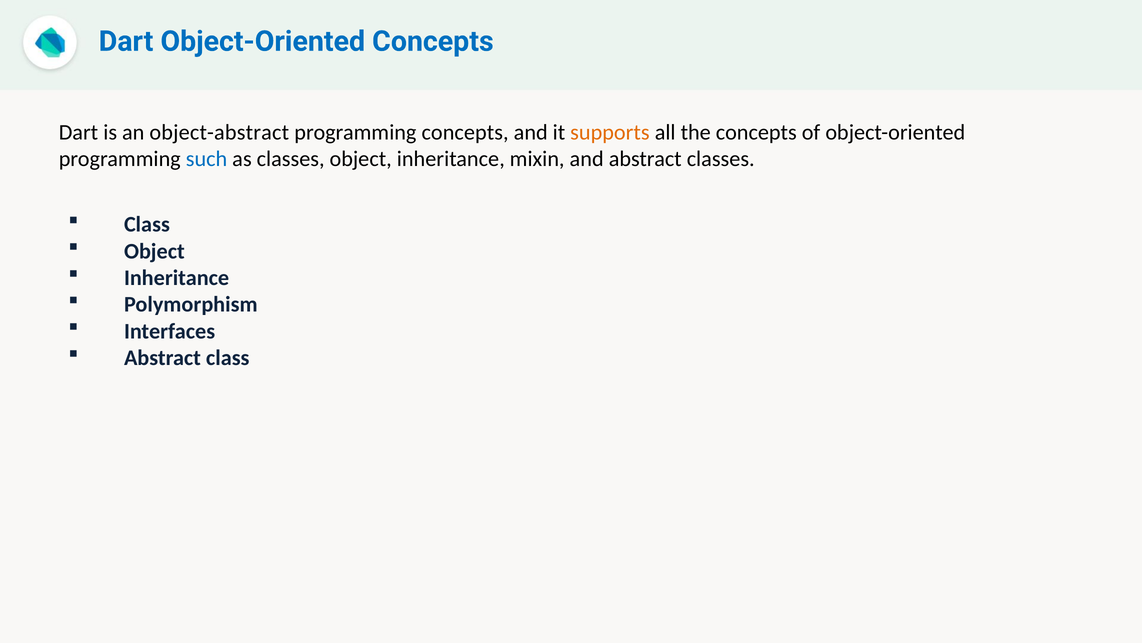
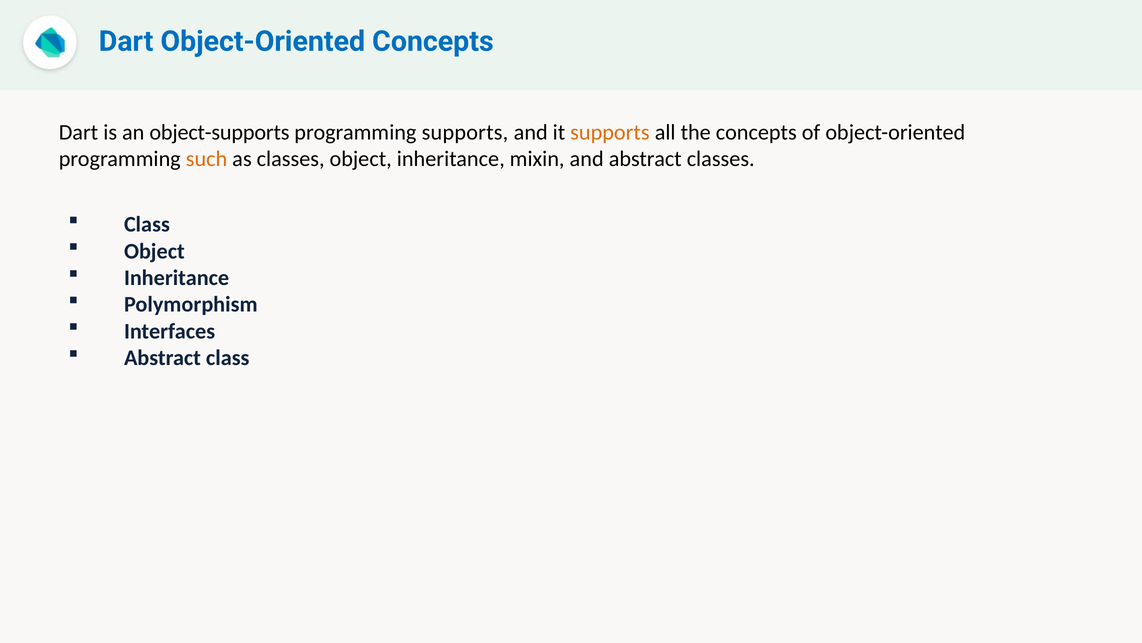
object-abstract: object-abstract -> object-supports
programming concepts: concepts -> supports
such colour: blue -> orange
